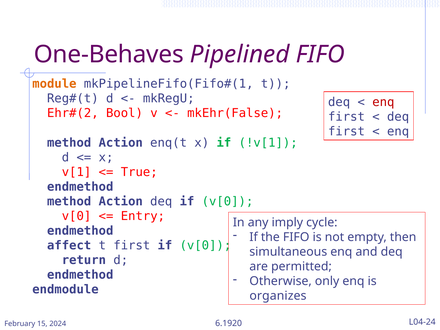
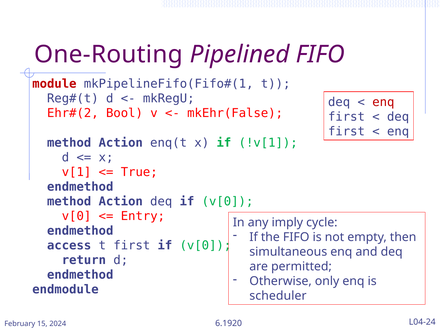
One-Behaves: One-Behaves -> One-Routing
module colour: orange -> red
affect: affect -> access
organizes: organizes -> scheduler
